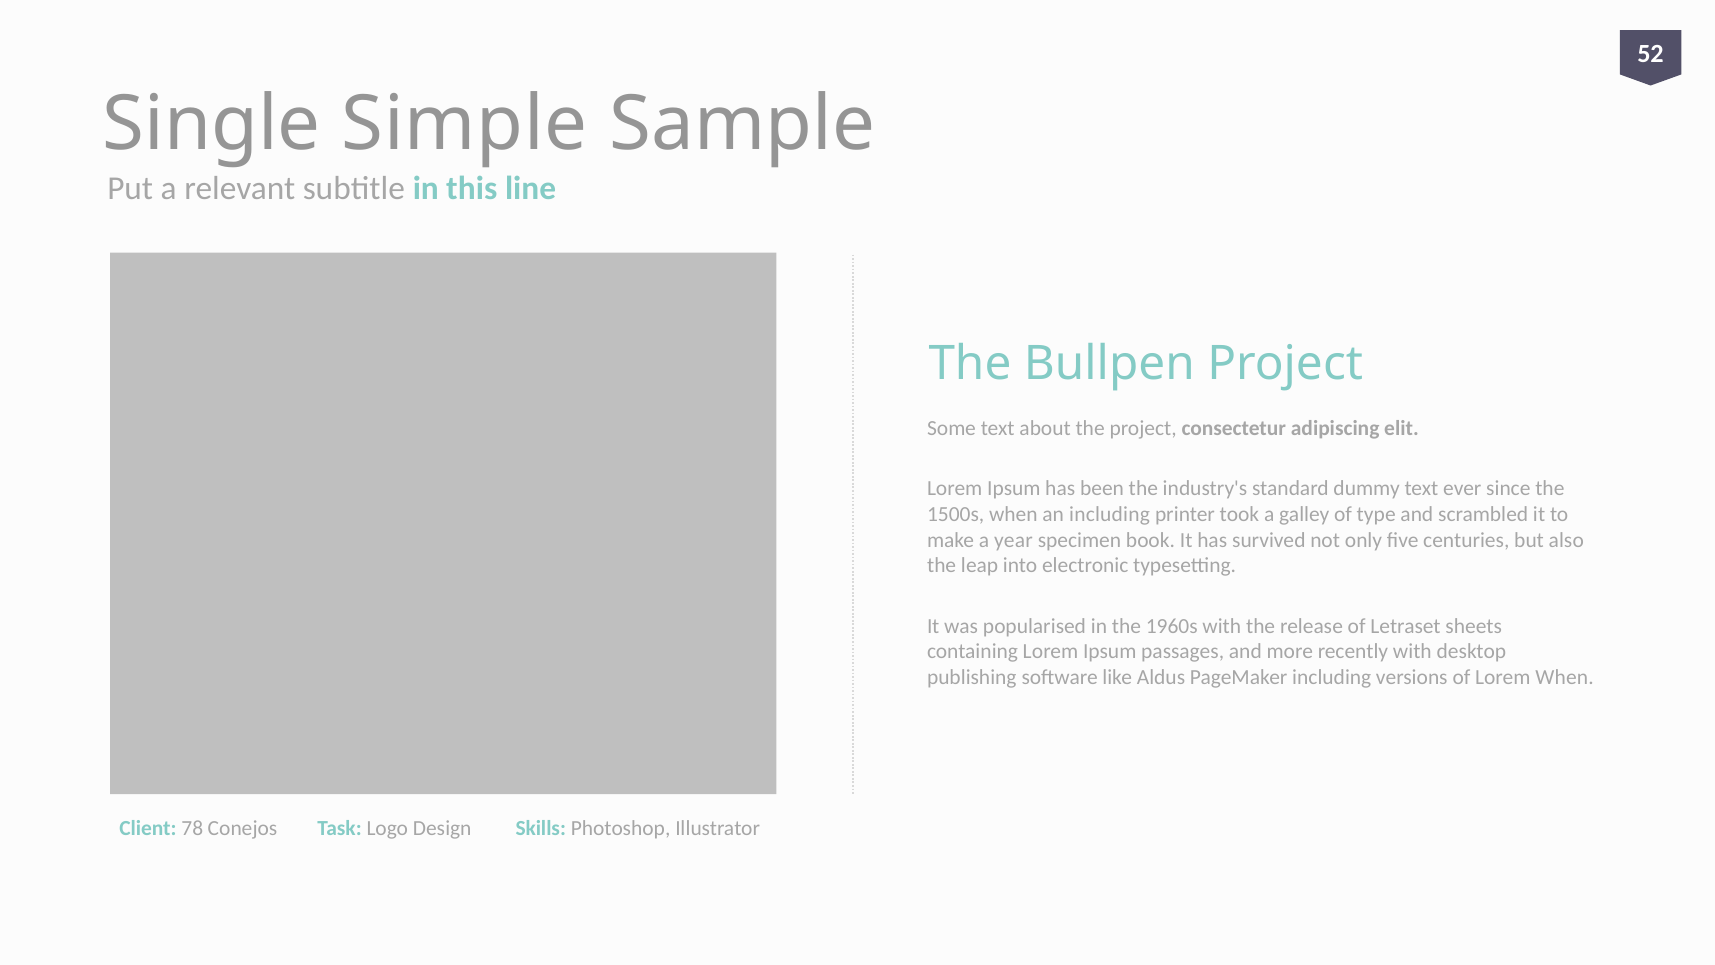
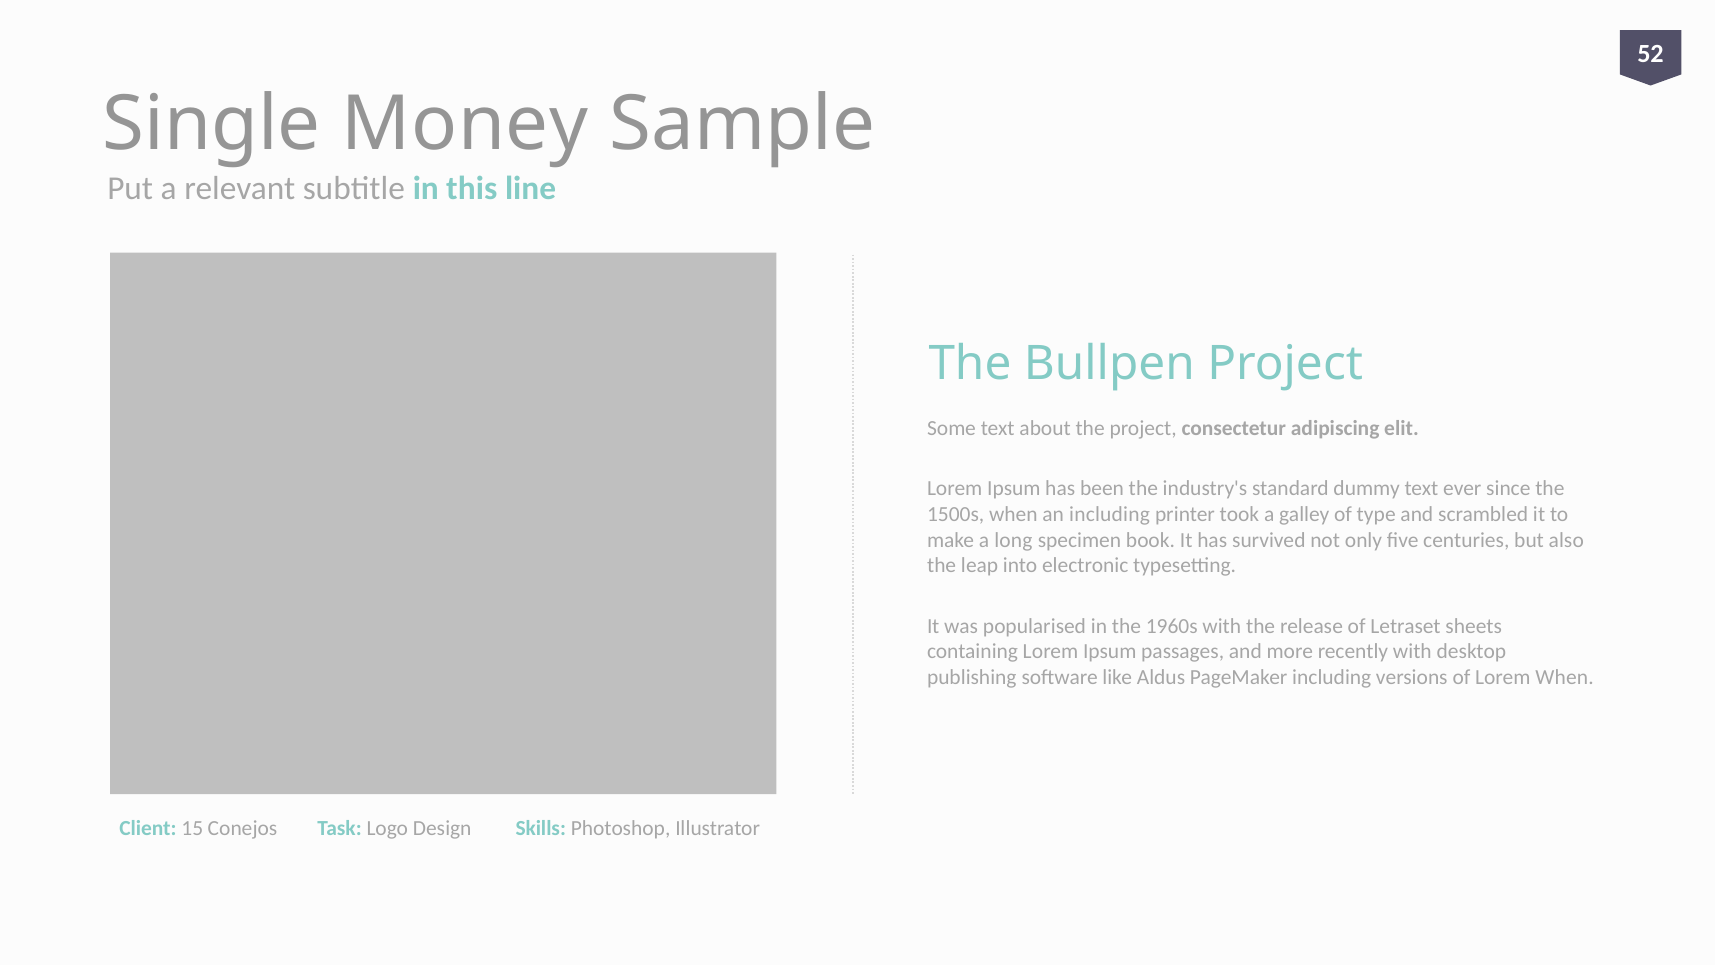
Simple: Simple -> Money
year: year -> long
78: 78 -> 15
